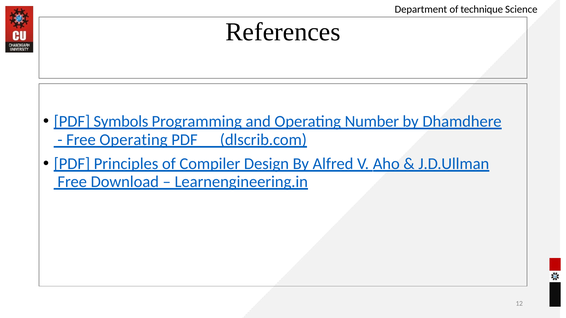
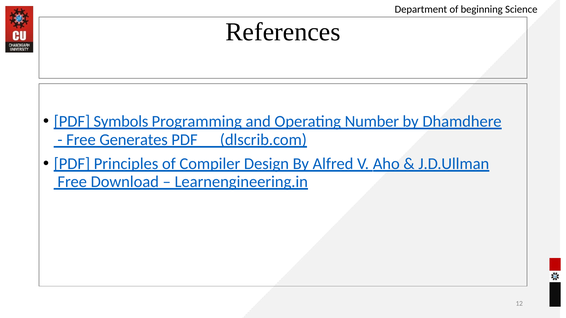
technique: technique -> beginning
Free Operating: Operating -> Generates
